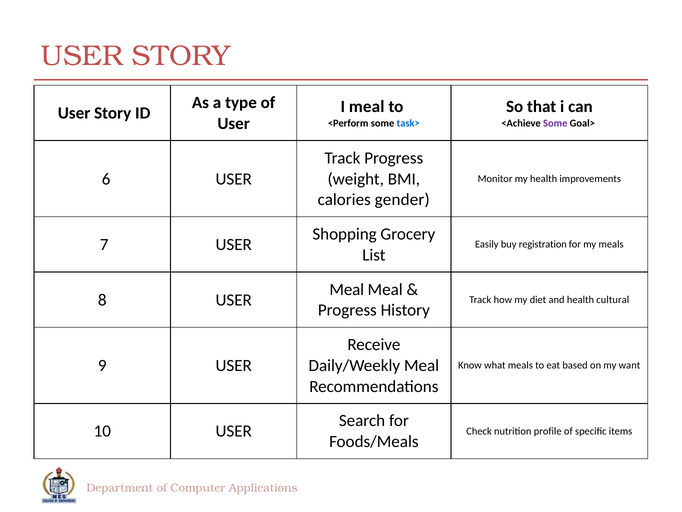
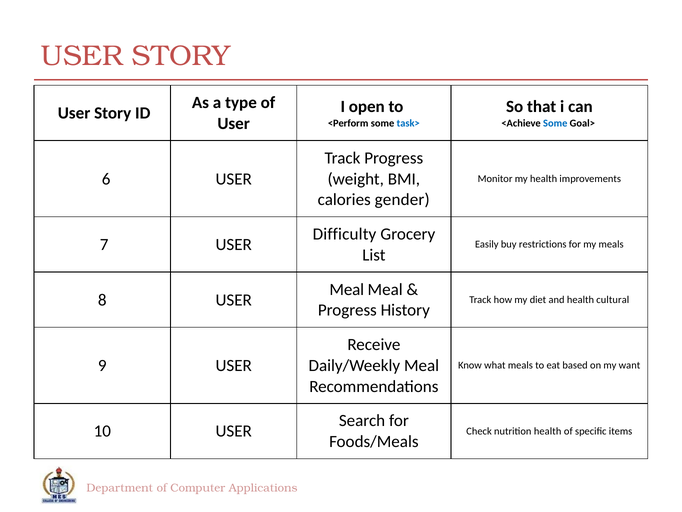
I meal: meal -> open
Some at (555, 123) colour: purple -> blue
Shopping: Shopping -> Difficulty
registration: registration -> restrictions
nutrition profile: profile -> health
